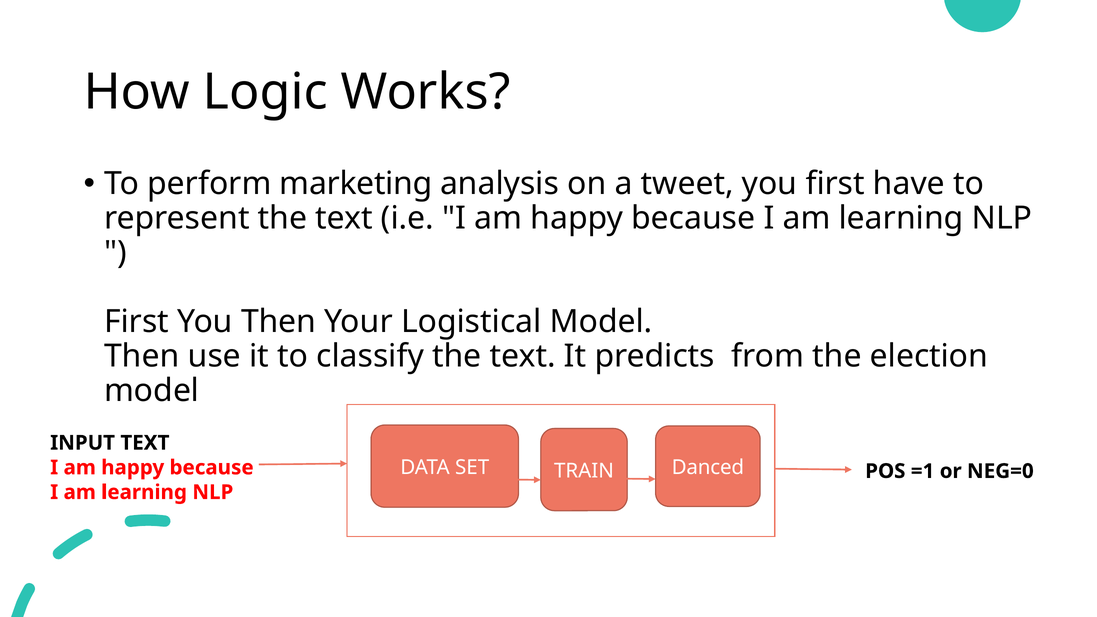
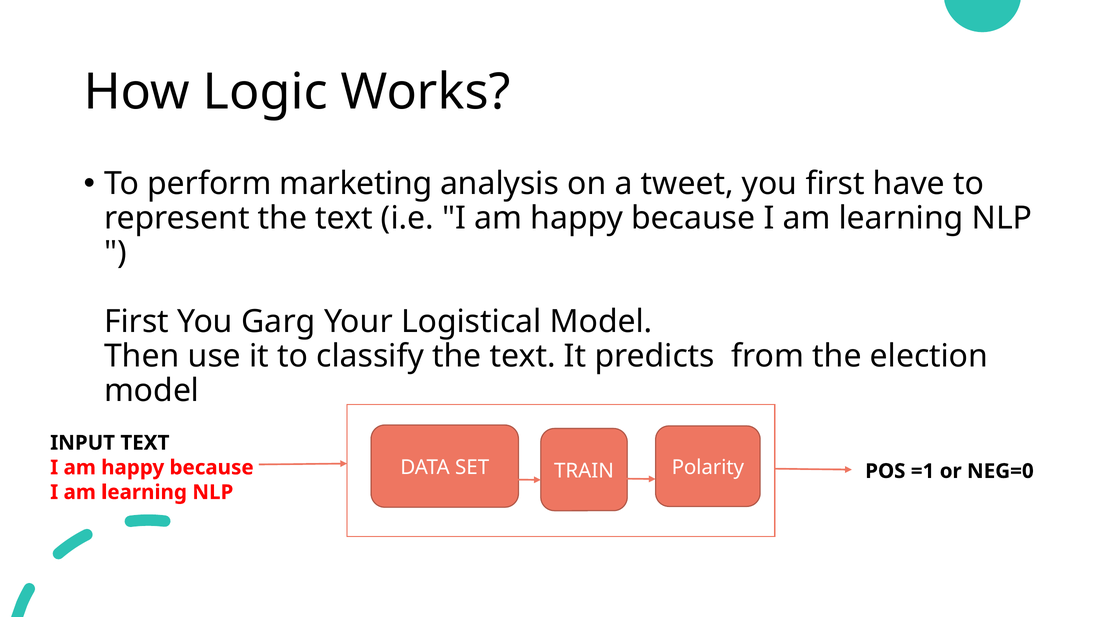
You Then: Then -> Garg
Danced: Danced -> Polarity
